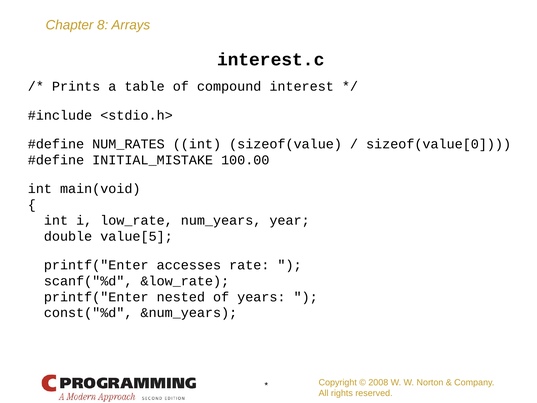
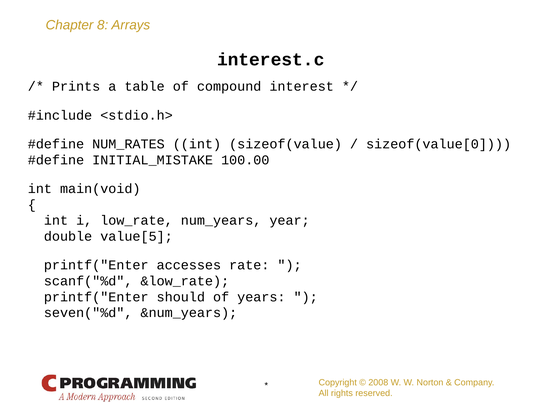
nested: nested -> should
const("%d: const("%d -> seven("%d
